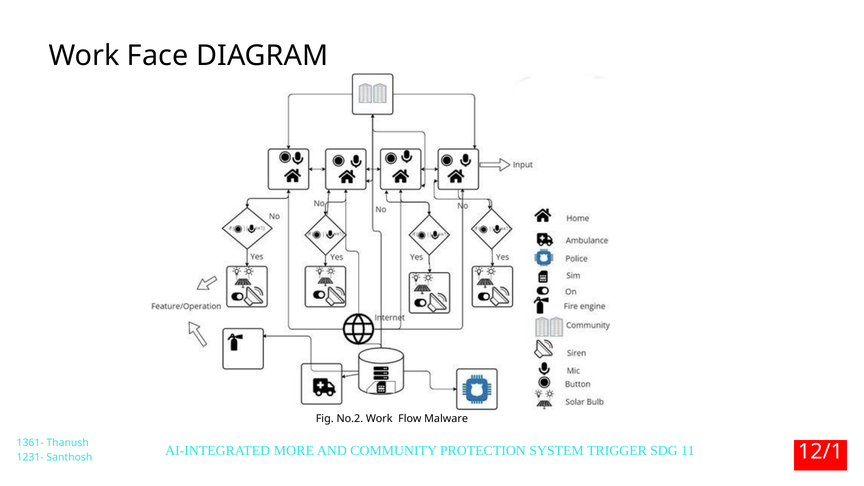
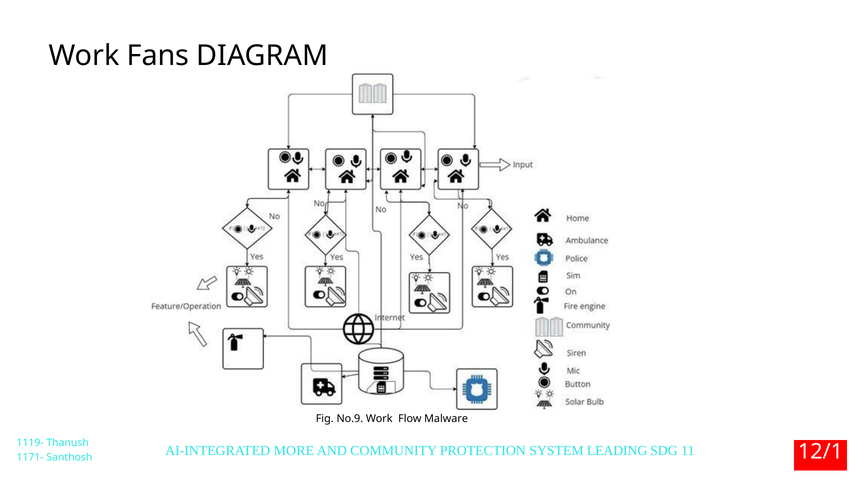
Face: Face -> Fans
No.2: No.2 -> No.9
1361-: 1361- -> 1119-
TRIGGER: TRIGGER -> LEADING
1231-: 1231- -> 1171-
